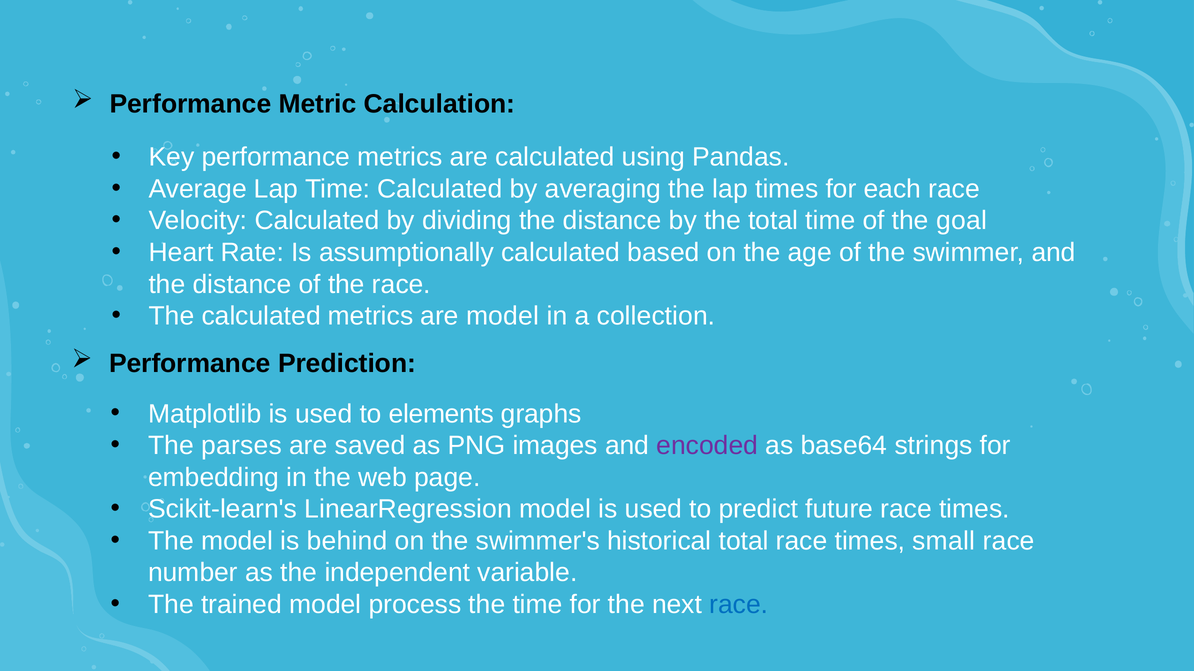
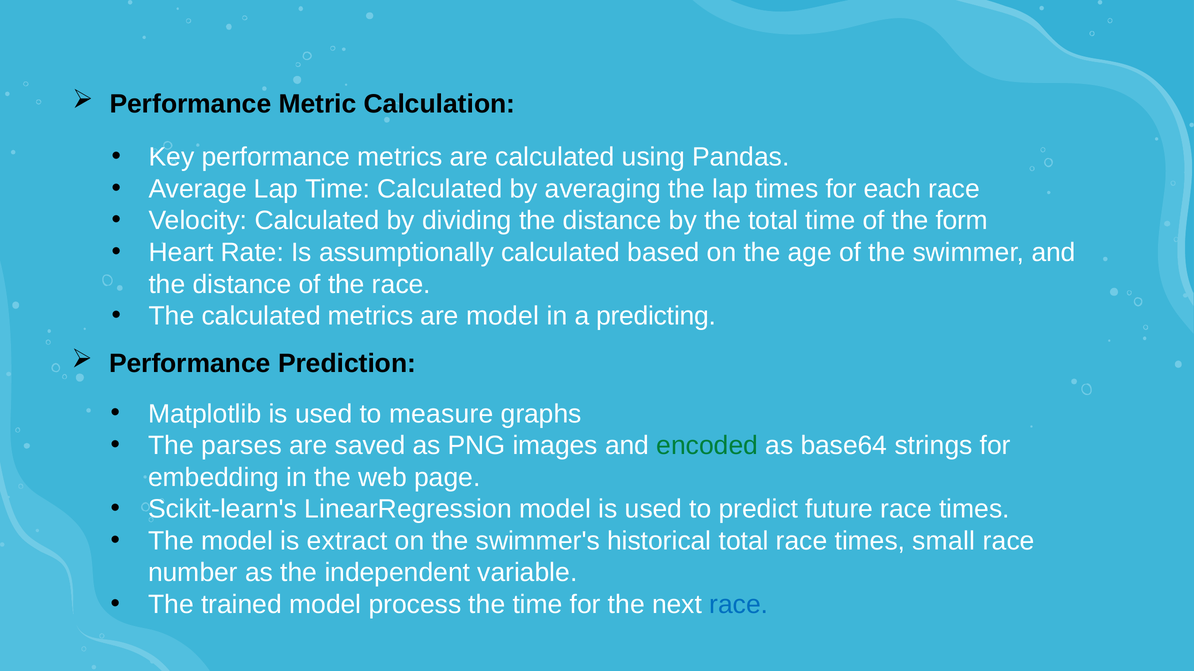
goal: goal -> form
collection: collection -> predicting
elements: elements -> measure
encoded colour: purple -> green
behind: behind -> extract
